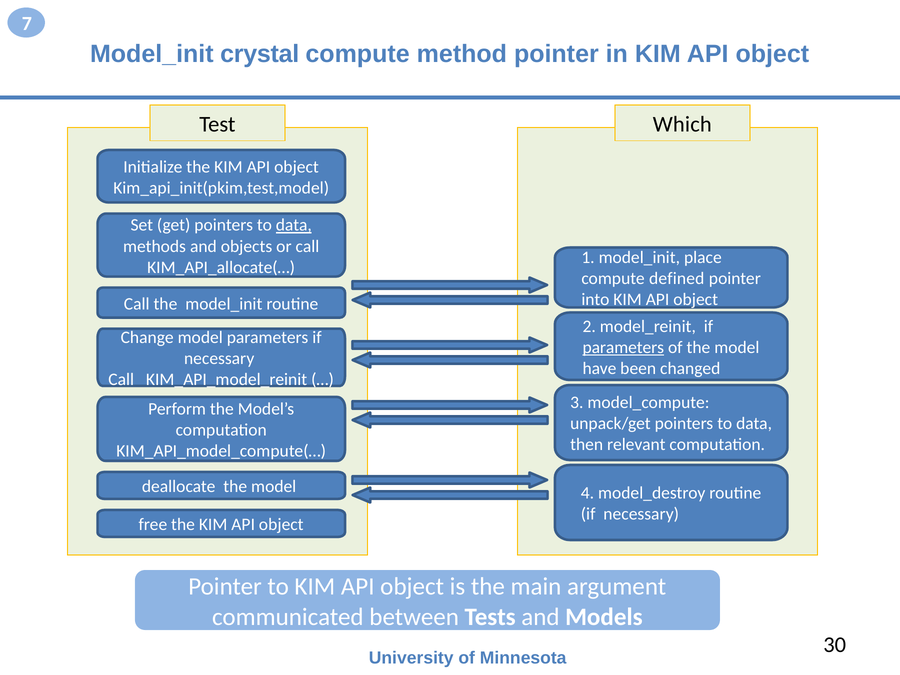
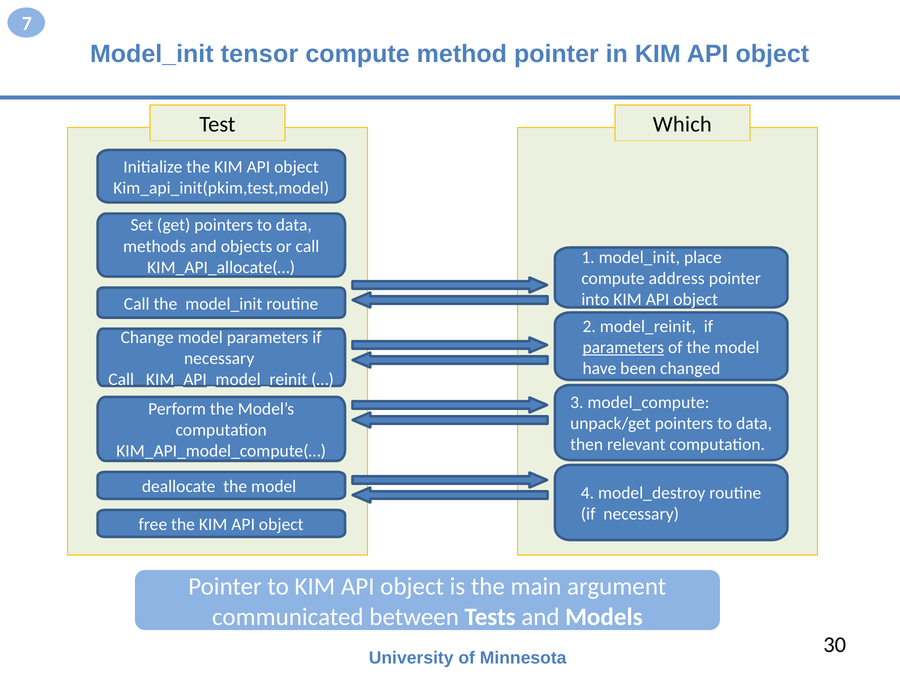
crystal: crystal -> tensor
data at (294, 225) underline: present -> none
defined: defined -> address
